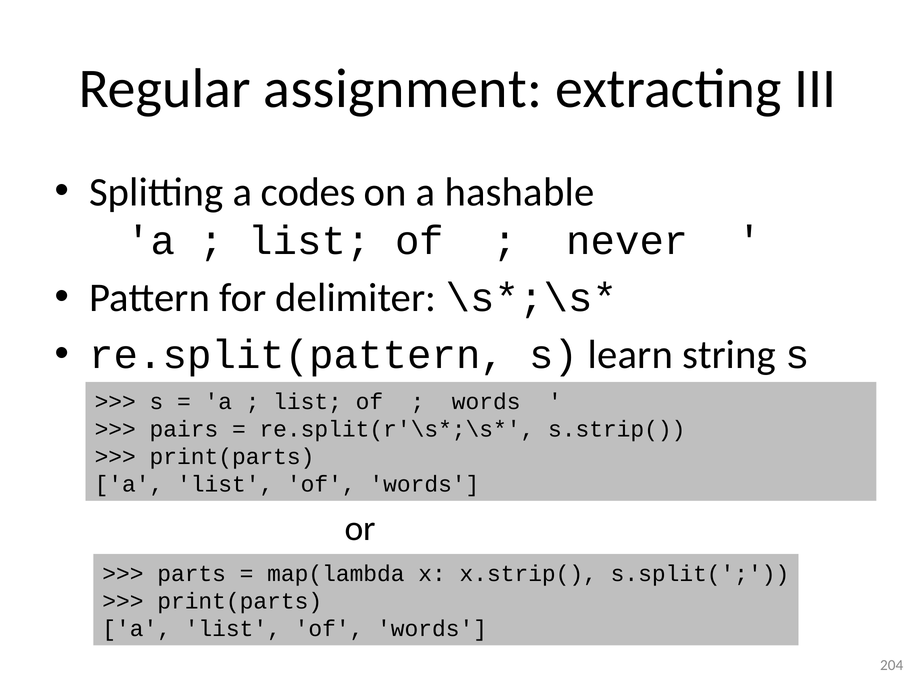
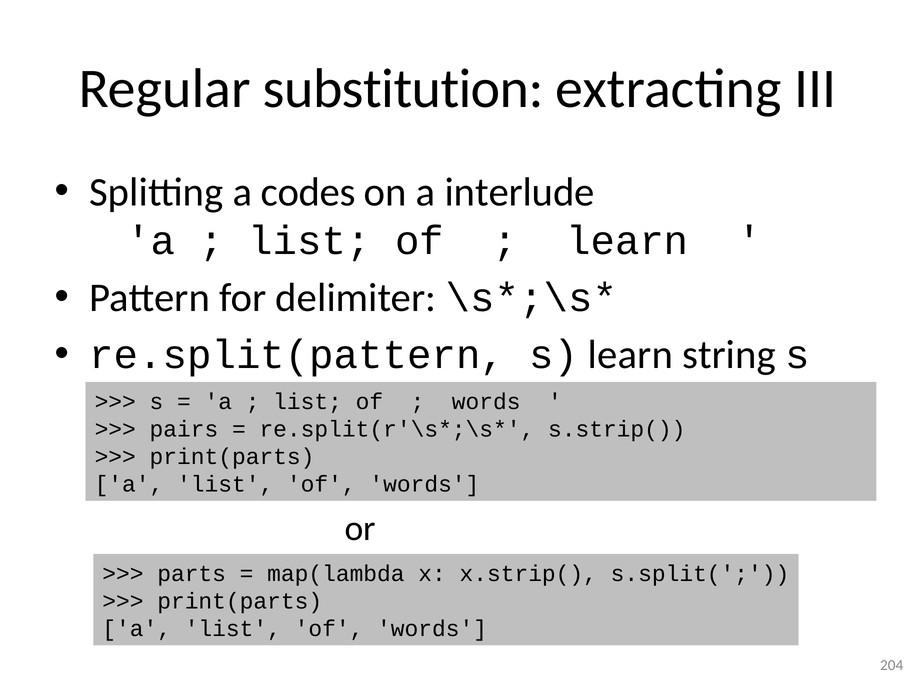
assignment: assignment -> substitution
hashable: hashable -> interlude
never at (627, 241): never -> learn
